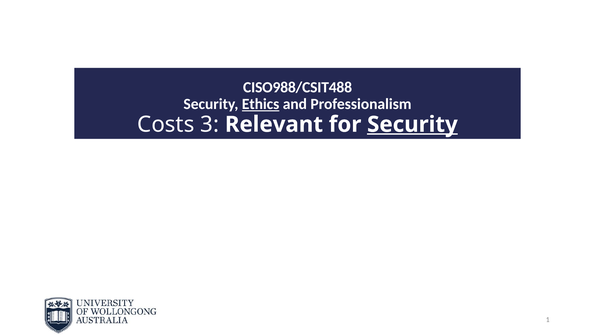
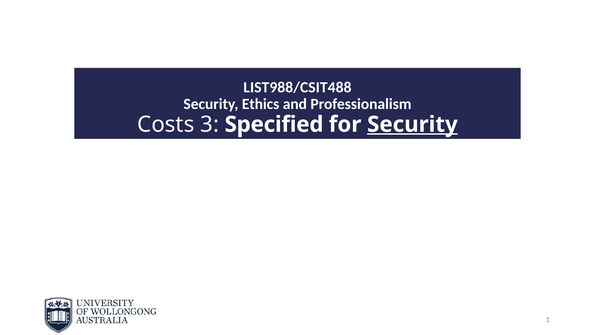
CISO988/CSIT488: CISO988/CSIT488 -> LIST988/CSIT488
Ethics underline: present -> none
Relevant: Relevant -> Specified
